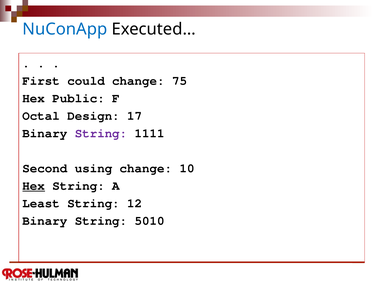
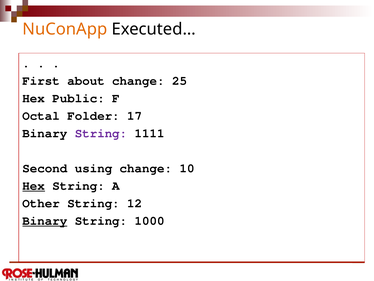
NuConApp colour: blue -> orange
could: could -> about
75: 75 -> 25
Design: Design -> Folder
Least: Least -> Other
Binary at (45, 220) underline: none -> present
5010: 5010 -> 1000
